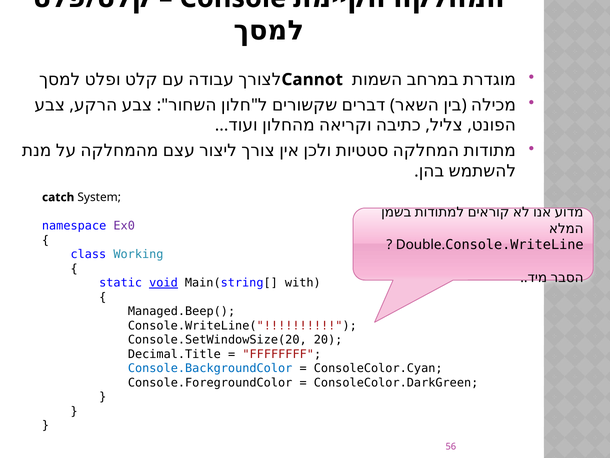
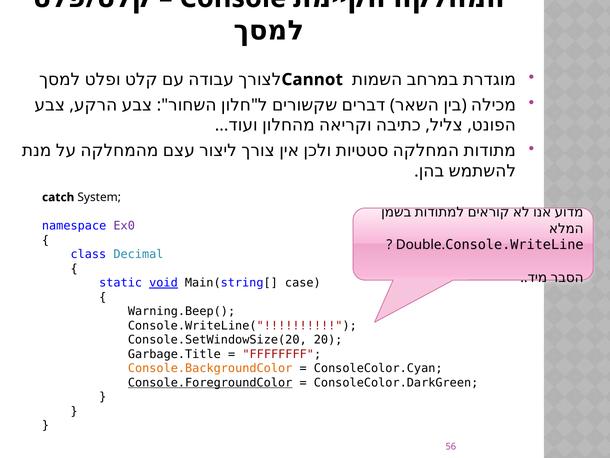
Working: Working -> Decimal
with: with -> case
Managed.Beep(: Managed.Beep( -> Warning.Beep(
Decimal.Title: Decimal.Title -> Garbage.Title
Console.BackgroundColor colour: blue -> orange
Console.ForegroundColor underline: none -> present
